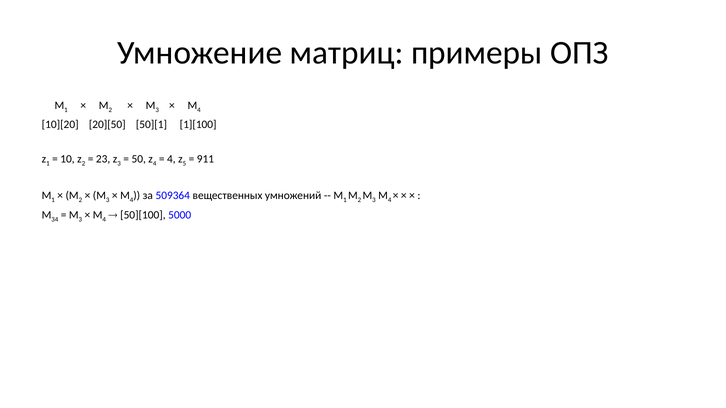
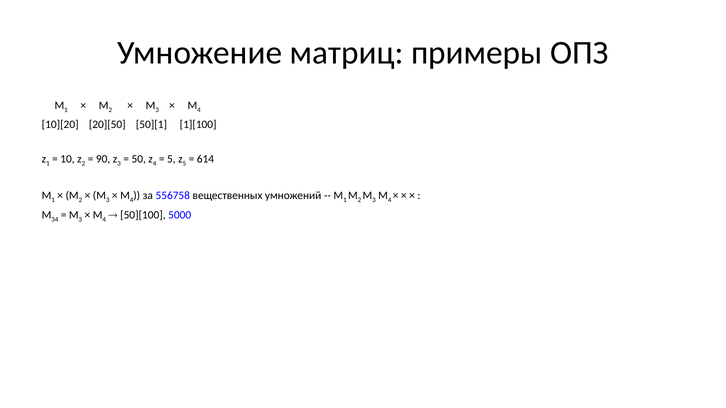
23 at (103, 159): 23 -> 90
4 at (171, 159): 4 -> 5
911: 911 -> 614
509364: 509364 -> 556758
